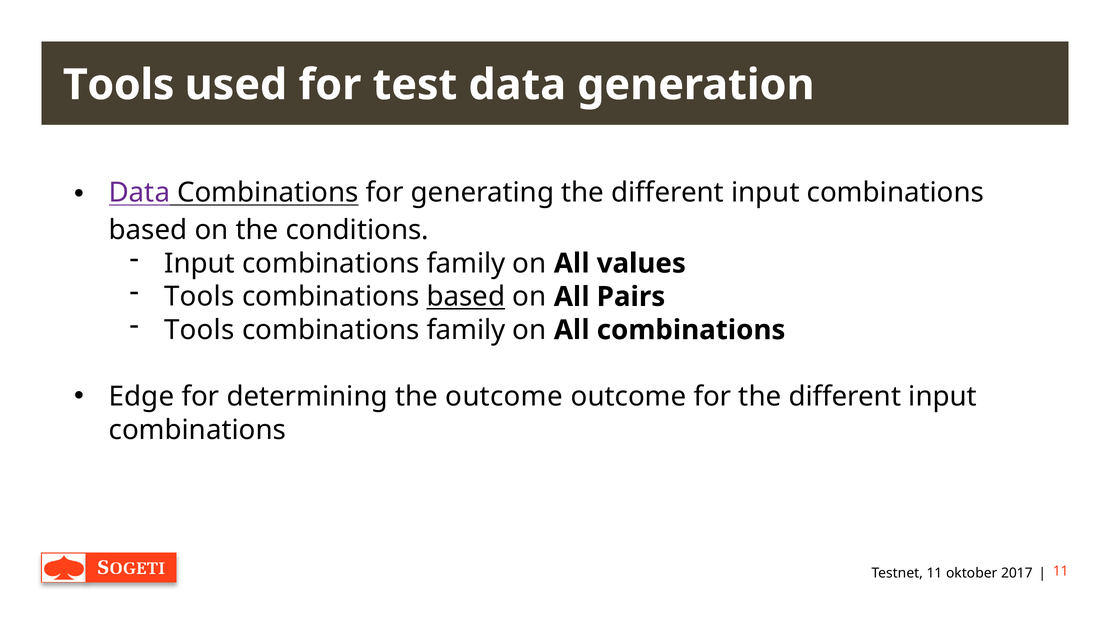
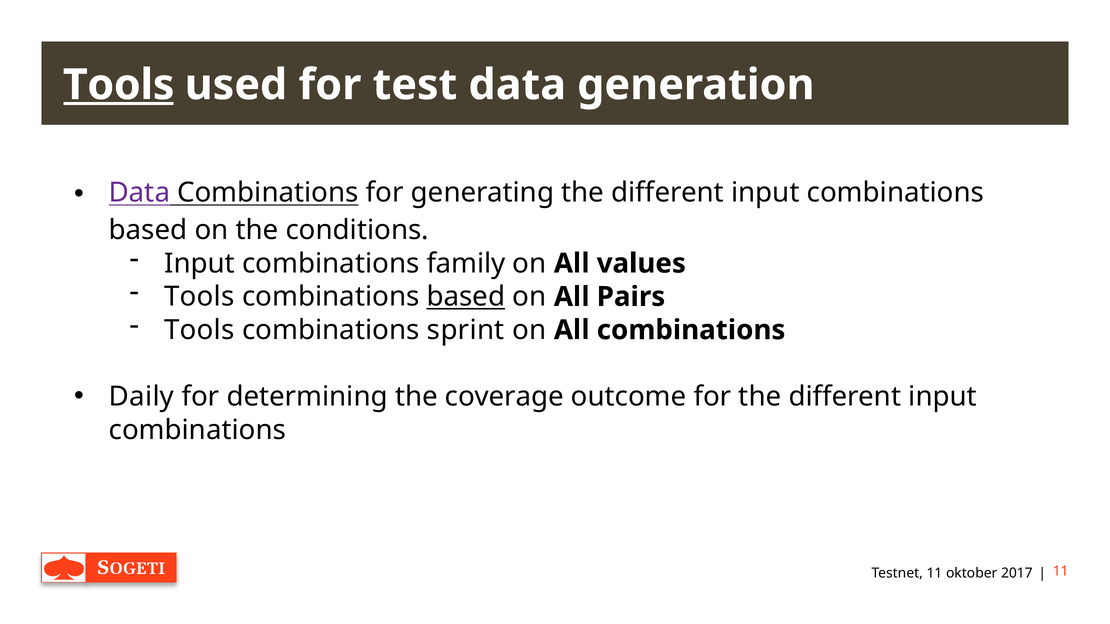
Tools at (119, 85) underline: none -> present
family at (466, 330): family -> sprint
Edge: Edge -> Daily
the outcome: outcome -> coverage
